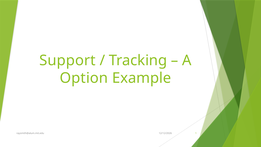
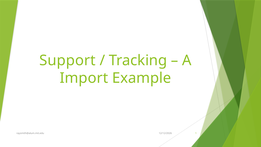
Option: Option -> Import
